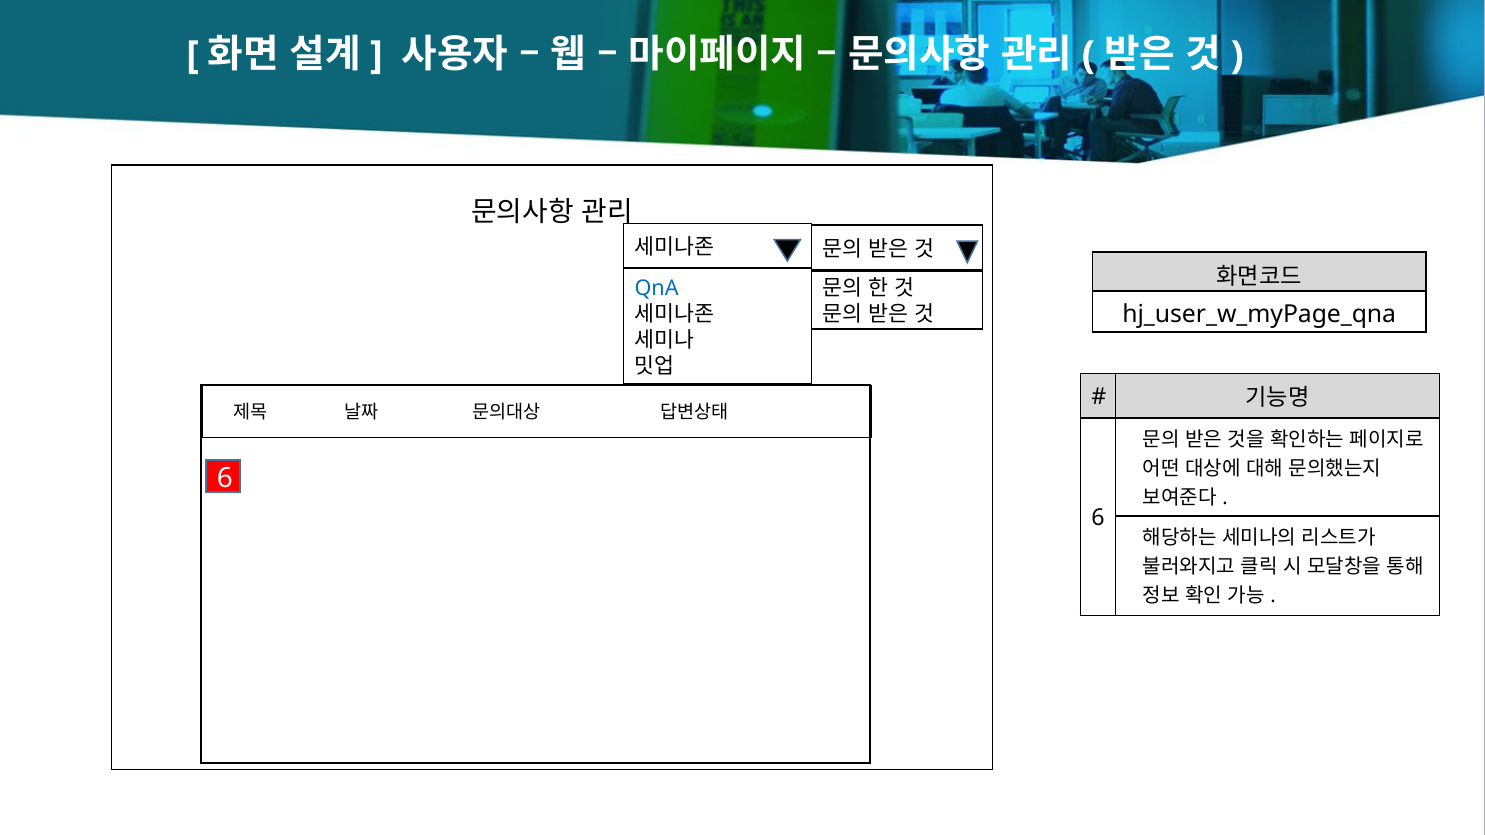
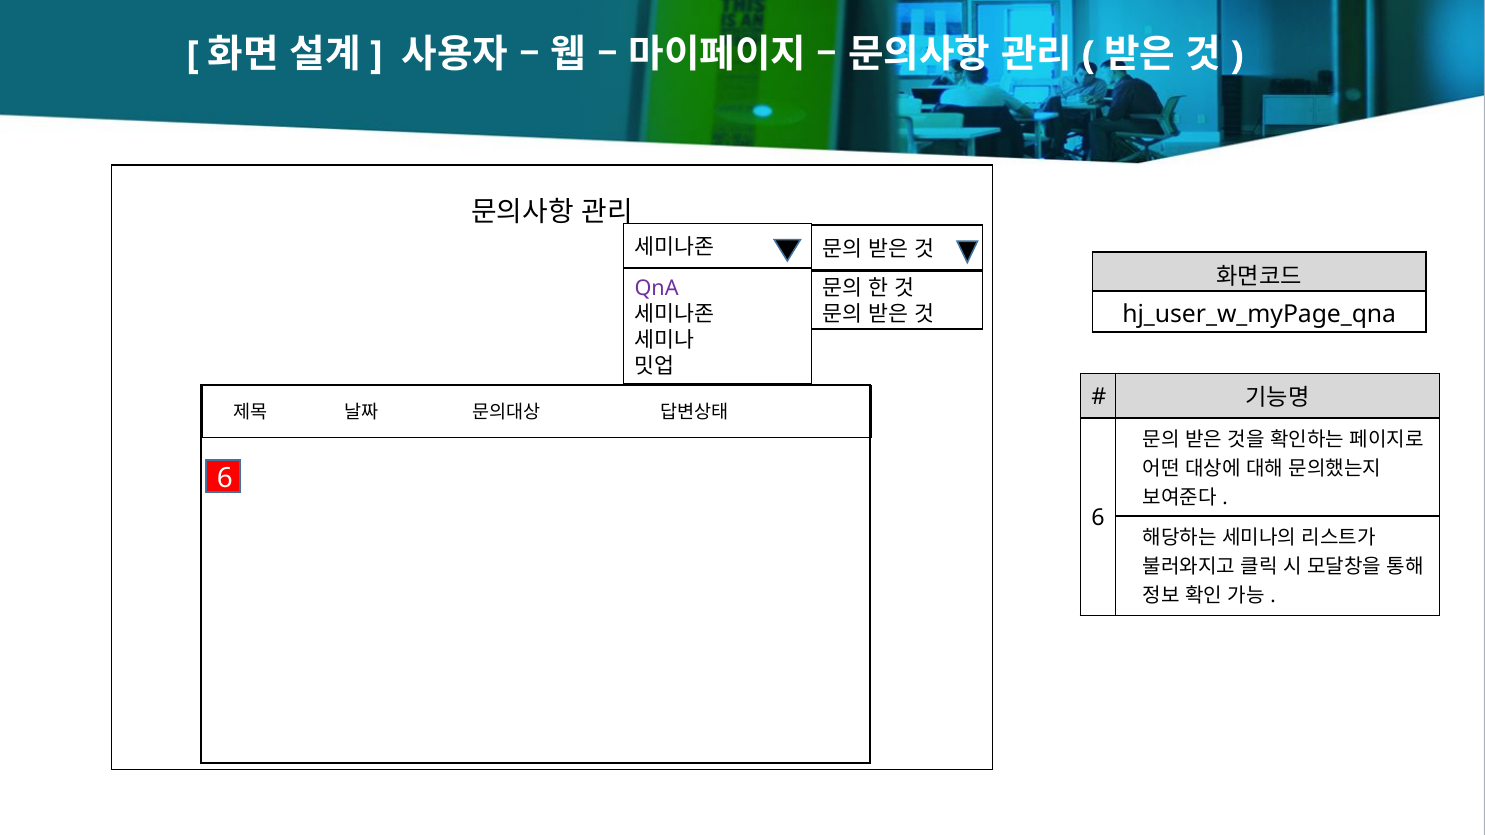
QnA colour: blue -> purple
